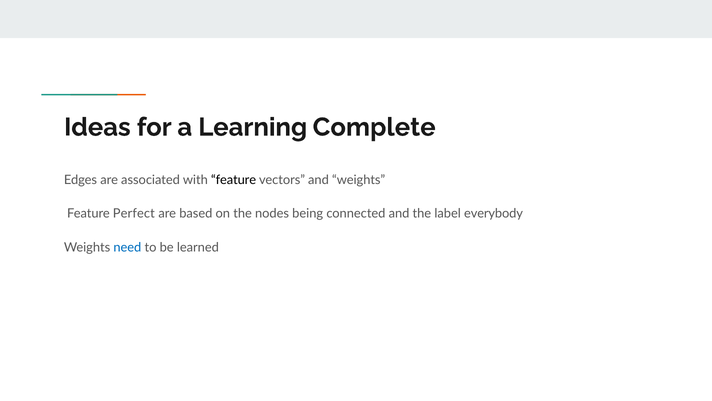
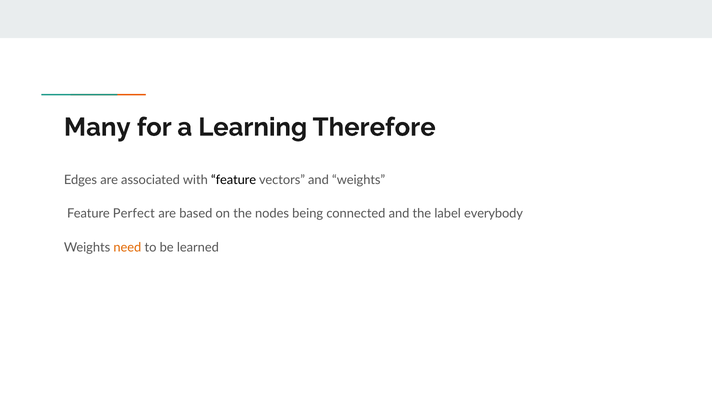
Ideas: Ideas -> Many
Complete: Complete -> Therefore
need colour: blue -> orange
